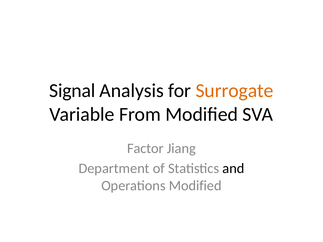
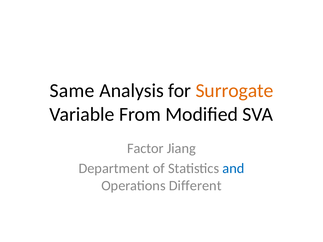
Signal: Signal -> Same
and colour: black -> blue
Operations Modified: Modified -> Different
